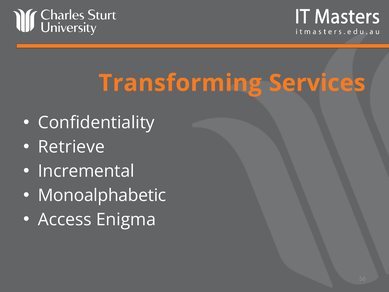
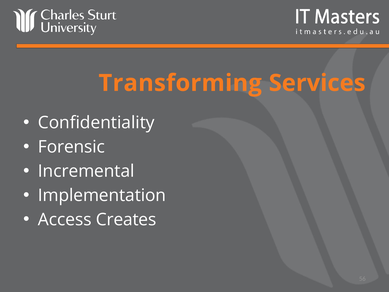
Retrieve: Retrieve -> Forensic
Monoalphabetic: Monoalphabetic -> Implementation
Enigma: Enigma -> Creates
